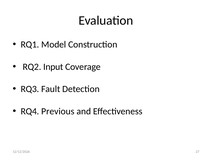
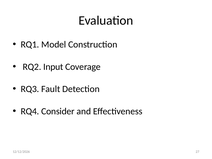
Previous: Previous -> Consider
